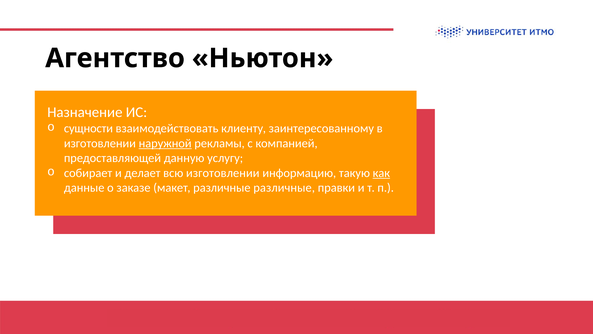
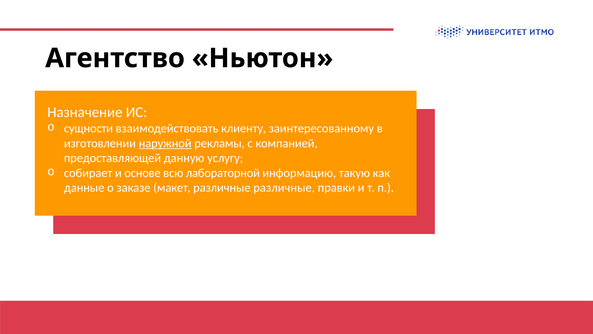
делает: делает -> основе
всю изготовлении: изготовлении -> лабораторной
как underline: present -> none
